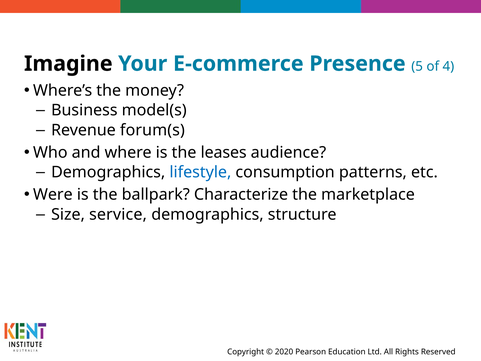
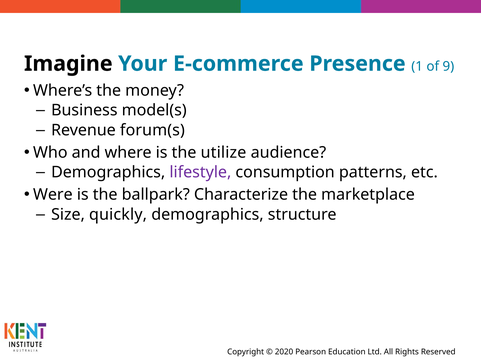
5: 5 -> 1
4: 4 -> 9
leases: leases -> utilize
lifestyle colour: blue -> purple
service: service -> quickly
